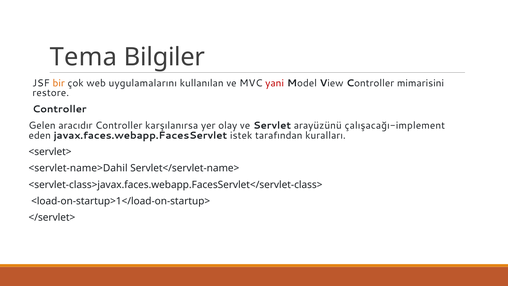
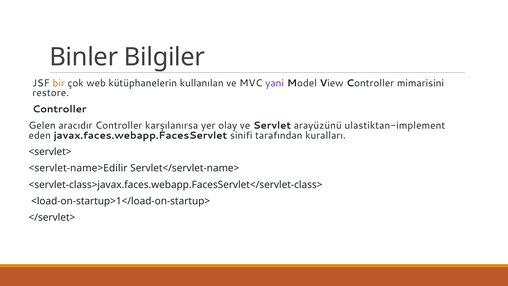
Tema: Tema -> Binler
uygulamalarını: uygulamalarını -> kütüphanelerin
yani colour: red -> purple
çalışacağı-implement: çalışacağı-implement -> ulastiktan-implement
istek: istek -> sinifi
<servlet-name>Dahil: <servlet-name>Dahil -> <servlet-name>Edilir
